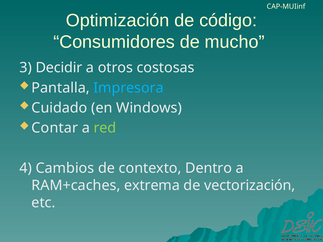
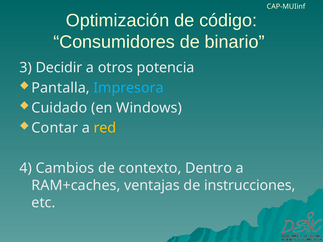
mucho: mucho -> binario
costosas: costosas -> potencia
red colour: light green -> yellow
extrema: extrema -> ventajas
vectorización: vectorización -> instrucciones
